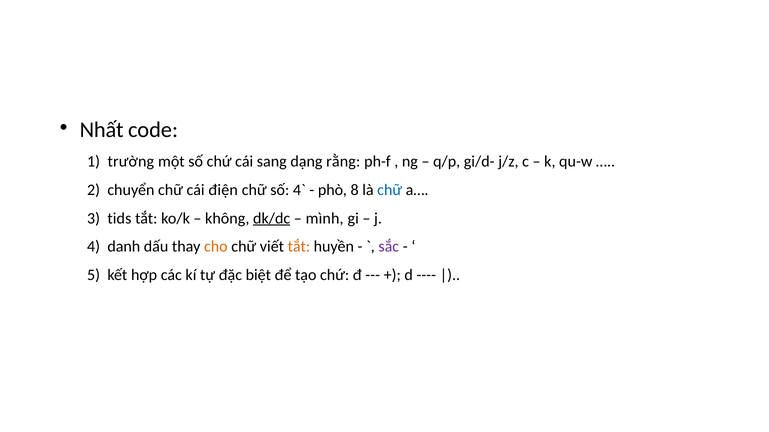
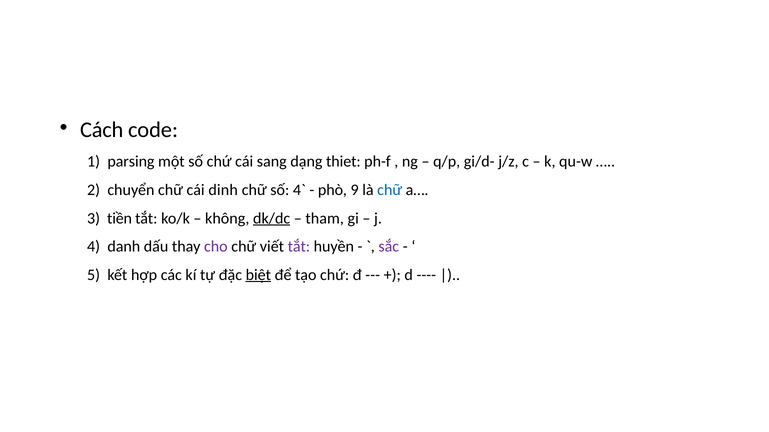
Nhất: Nhất -> Cách
trường: trường -> parsing
rằng: rằng -> thiet
điện: điện -> dinh
8: 8 -> 9
tids: tids -> tiền
mình: mình -> tham
cho colour: orange -> purple
tắt at (299, 247) colour: orange -> purple
biệt underline: none -> present
